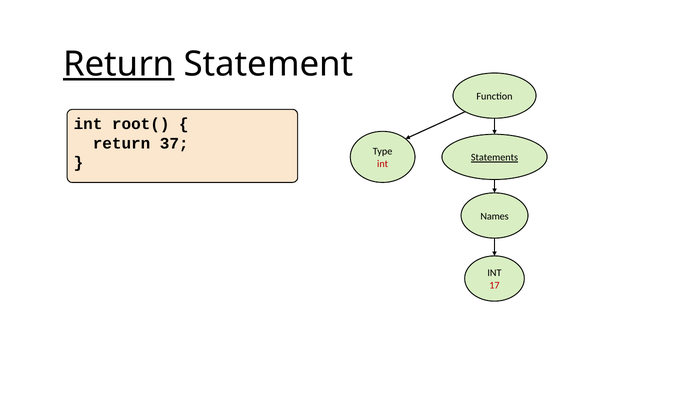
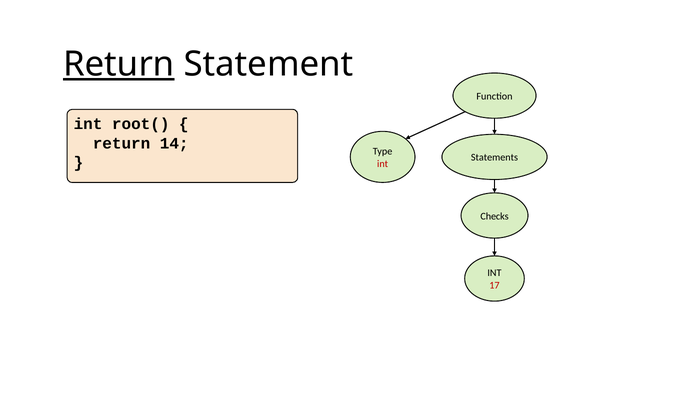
37: 37 -> 14
Statements underline: present -> none
Names: Names -> Checks
